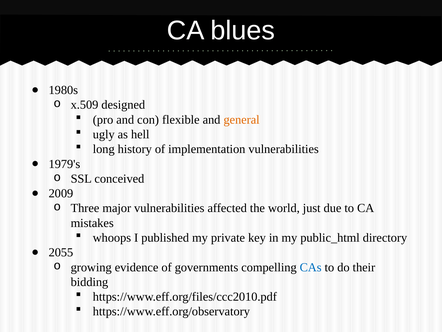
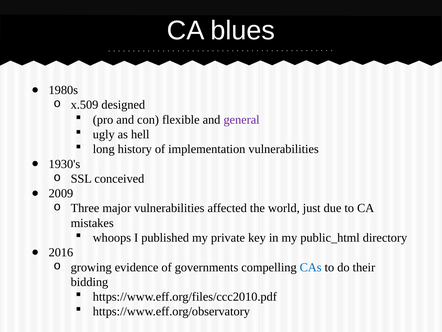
general colour: orange -> purple
1979's: 1979's -> 1930's
2055: 2055 -> 2016
